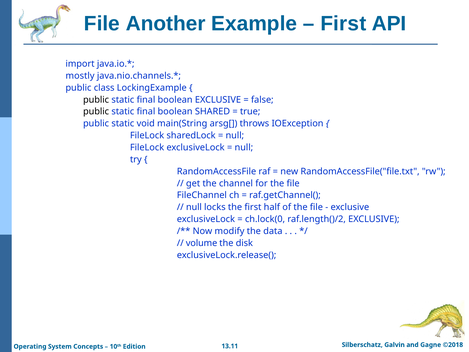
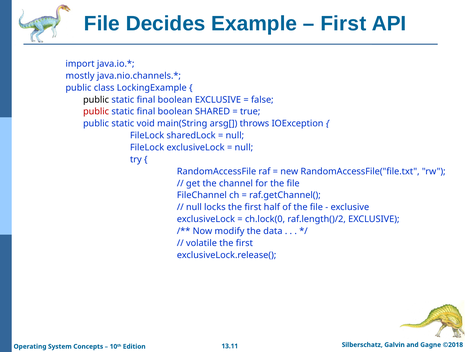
Another: Another -> Decides
public at (96, 112) colour: black -> red
volume: volume -> volatile
disk at (244, 243): disk -> first
